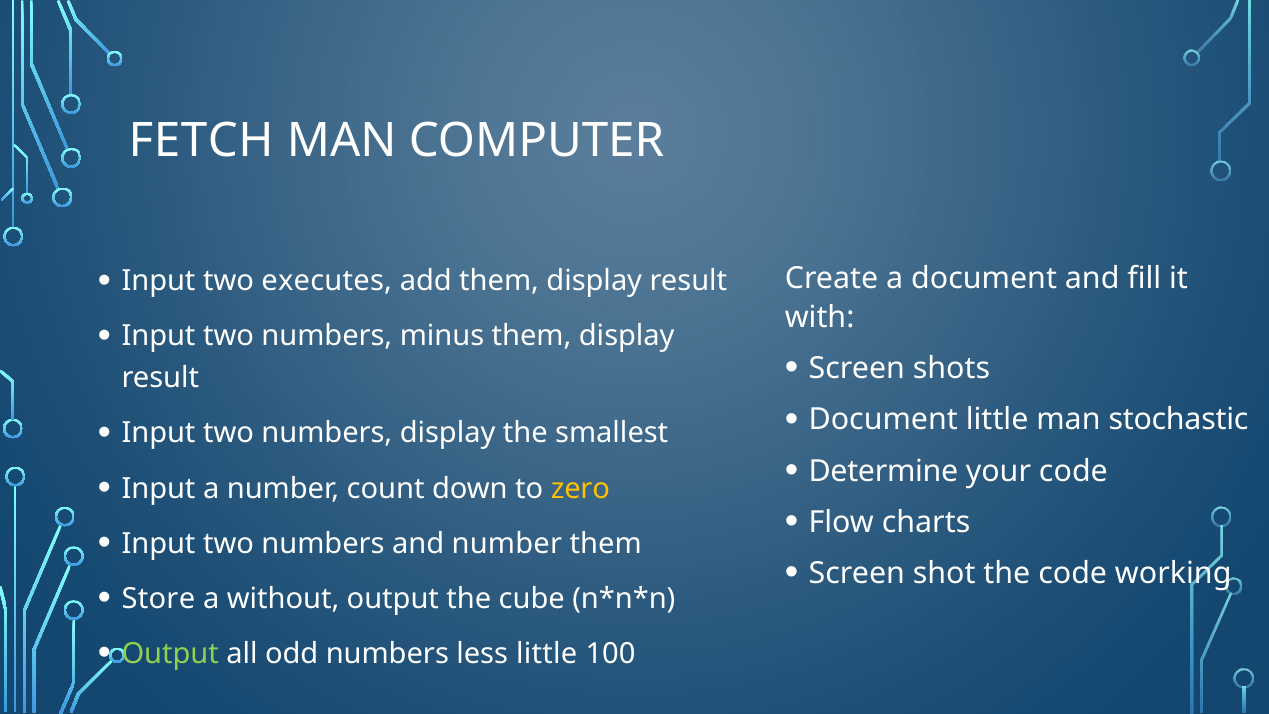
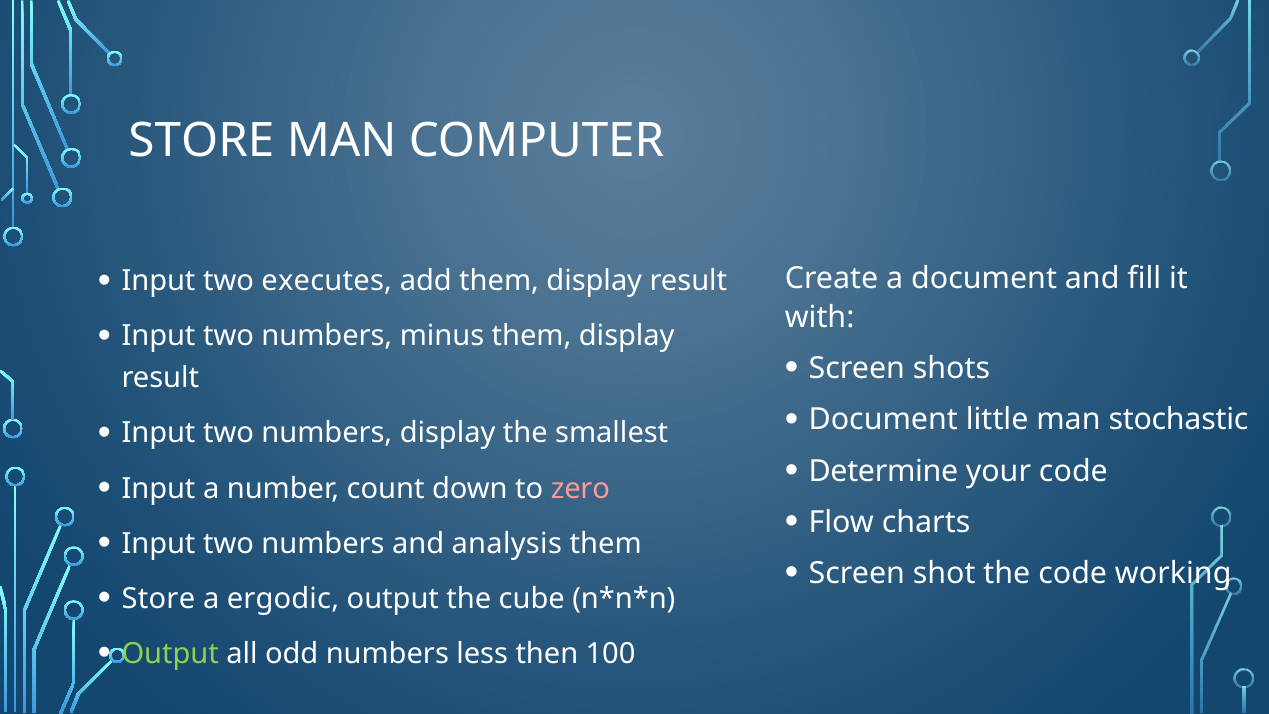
FETCH at (201, 141): FETCH -> STORE
zero colour: yellow -> pink
and number: number -> analysis
without: without -> ergodic
less little: little -> then
